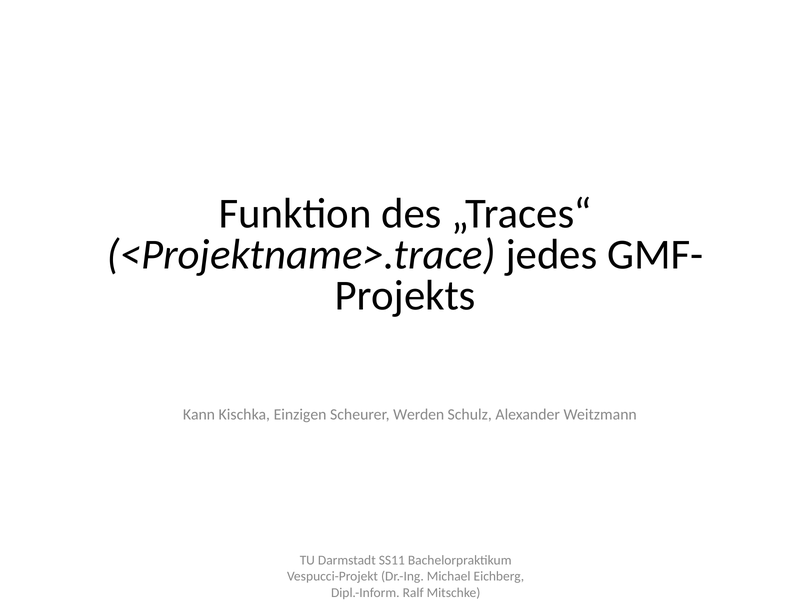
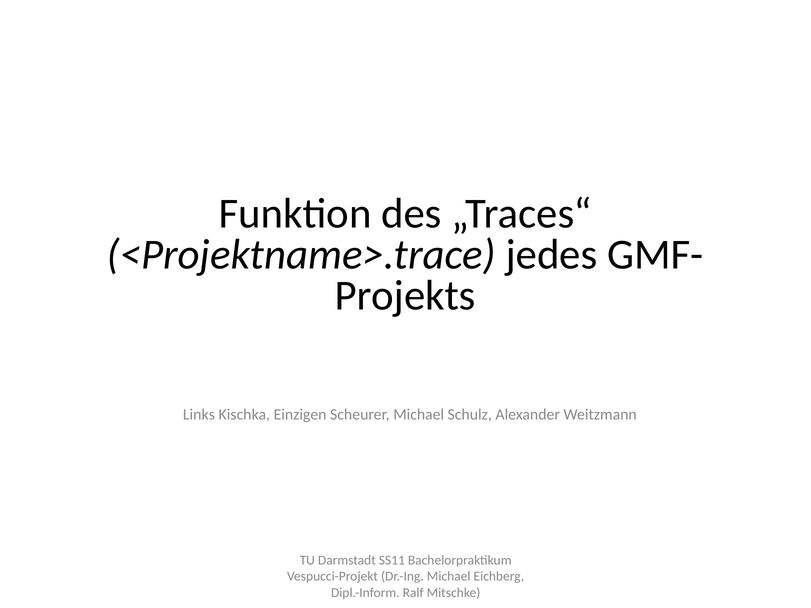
Kann: Kann -> Links
Scheurer Werden: Werden -> Michael
